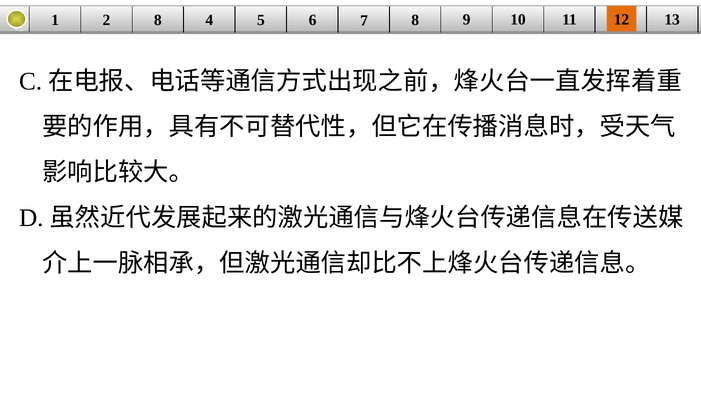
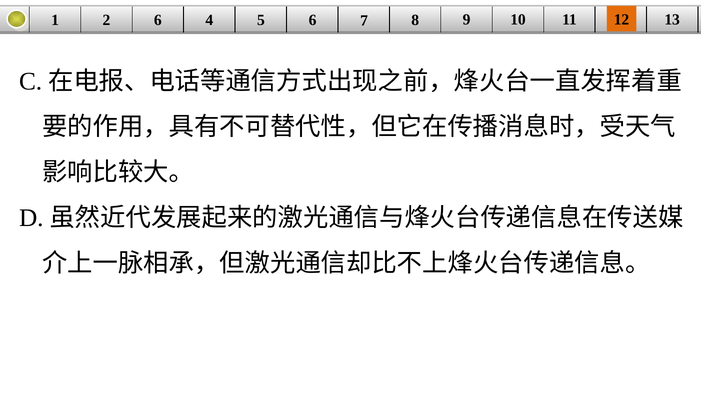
2 8: 8 -> 6
